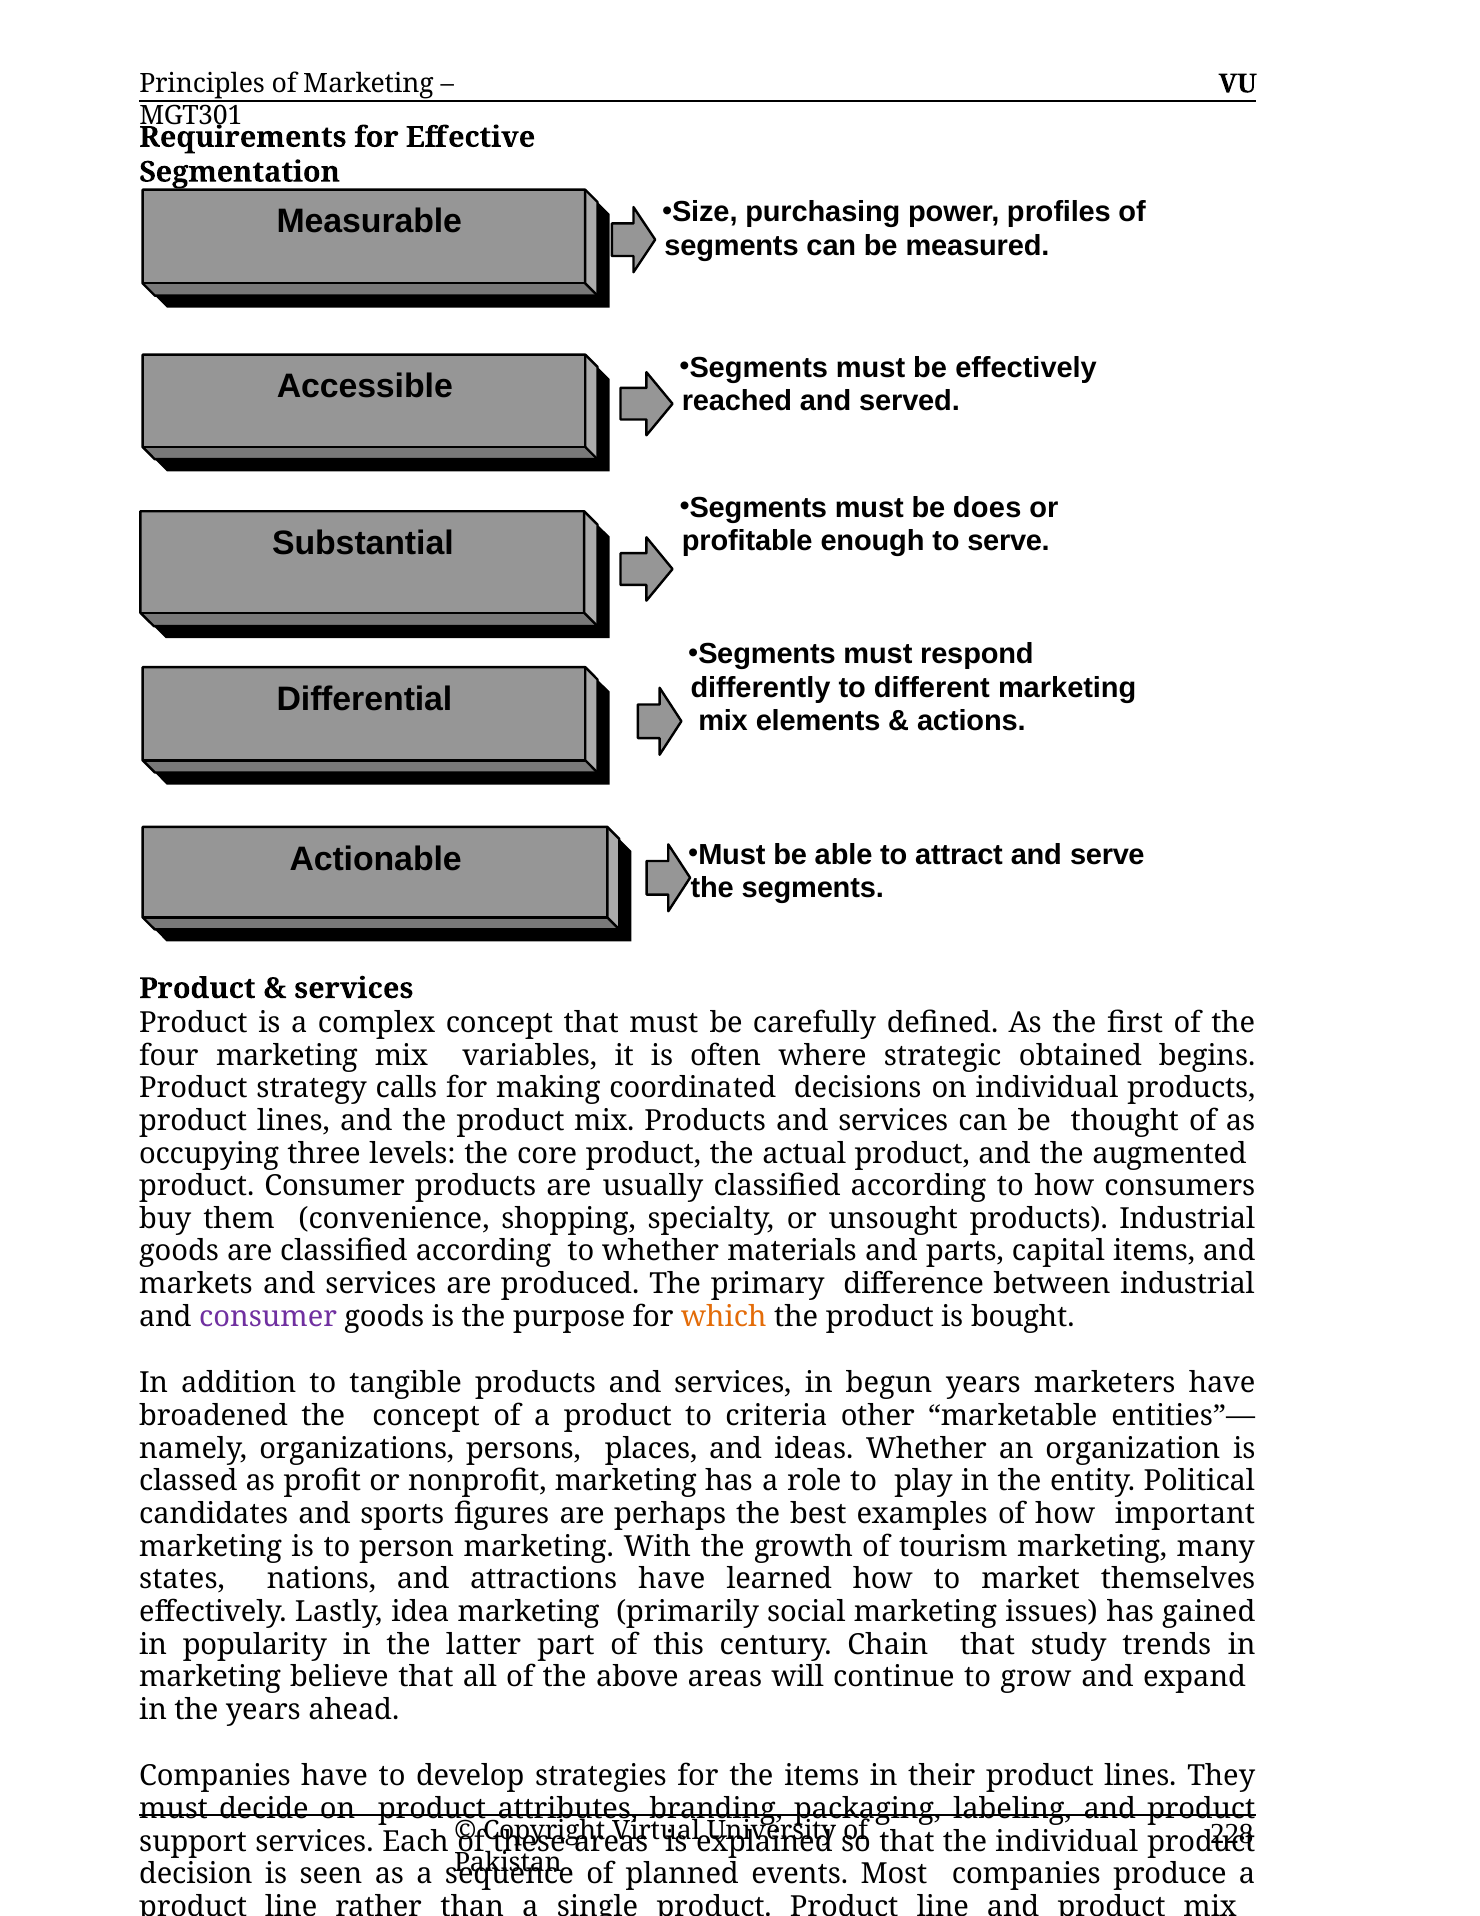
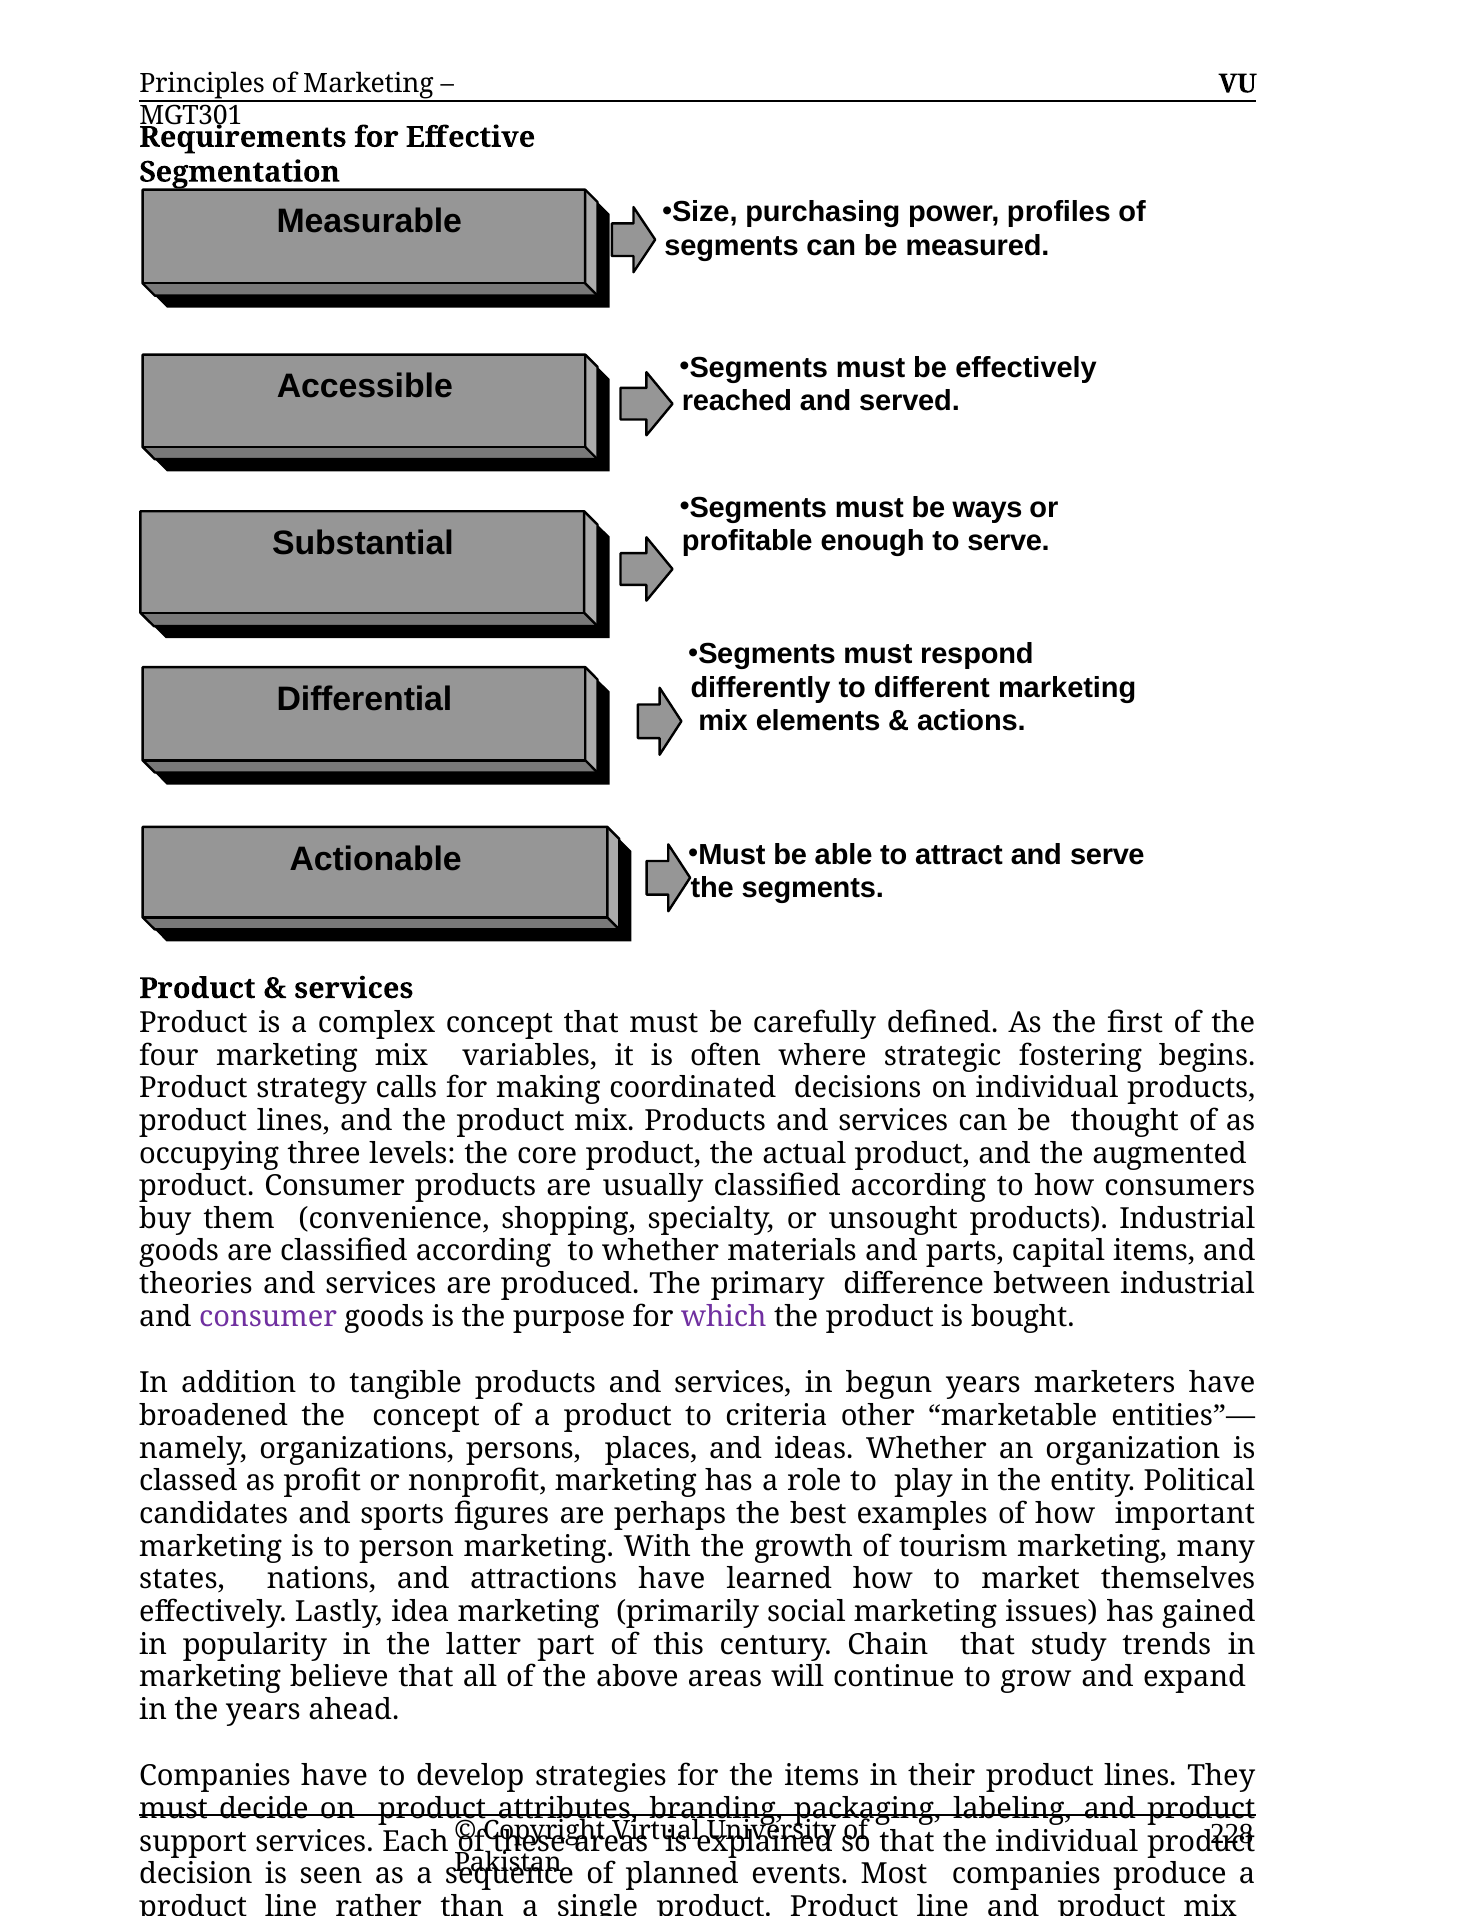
does: does -> ways
obtained: obtained -> fostering
markets: markets -> theories
which colour: orange -> purple
